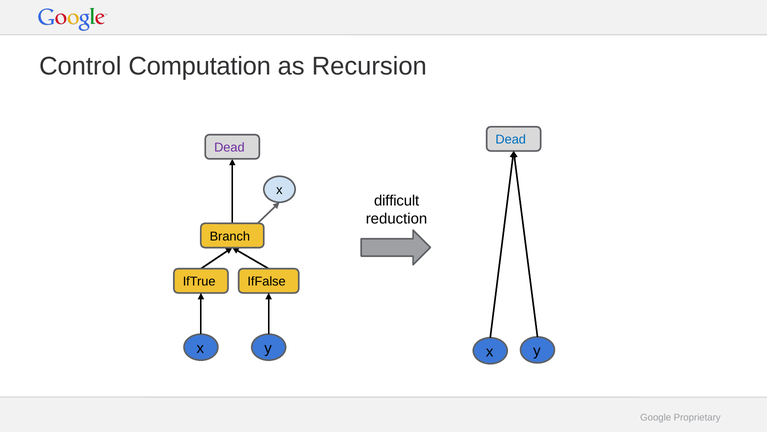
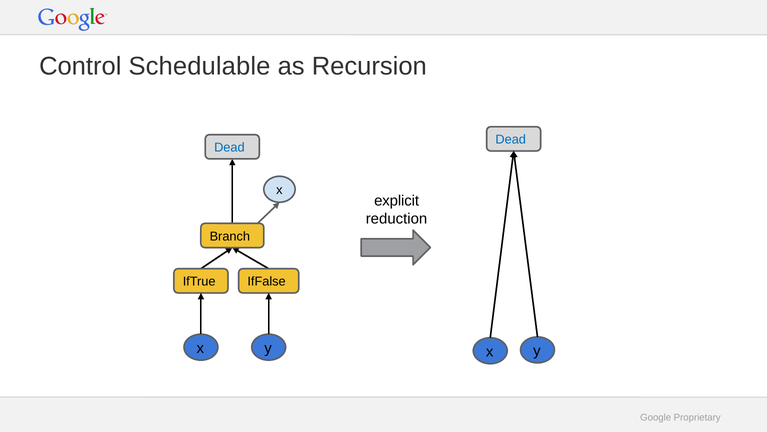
Computation: Computation -> Schedulable
Dead at (229, 147) colour: purple -> blue
difficult: difficult -> explicit
